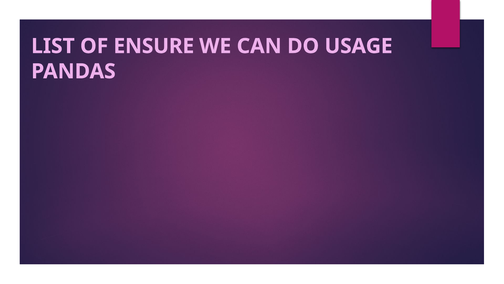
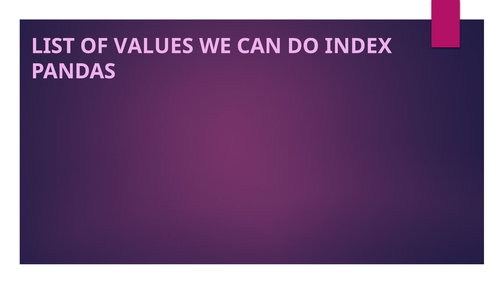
ENSURE: ENSURE -> VALUES
USAGE: USAGE -> INDEX
